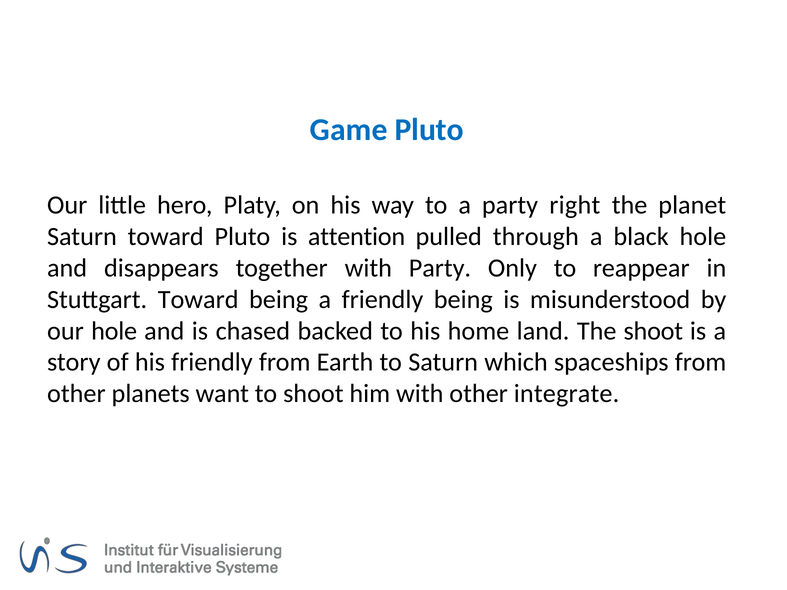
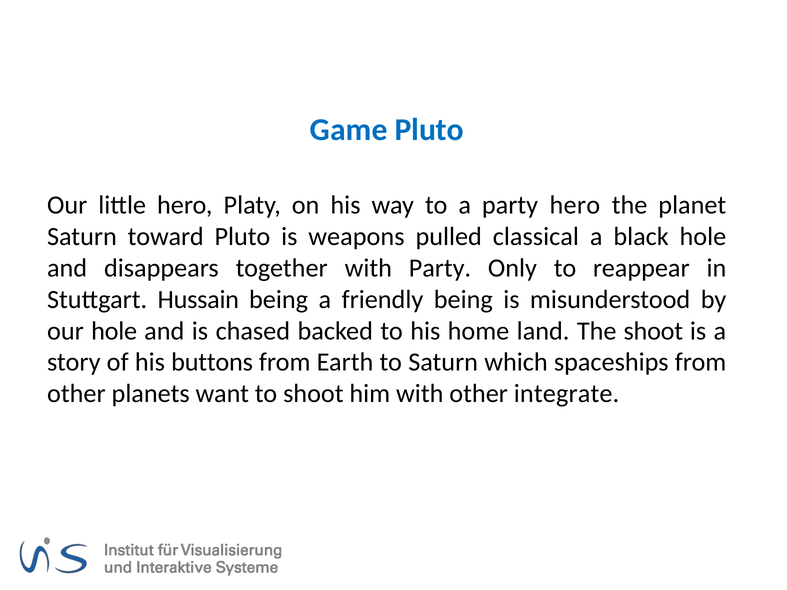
party right: right -> hero
attention: attention -> weapons
through: through -> classical
Stuttgart Toward: Toward -> Hussain
his friendly: friendly -> buttons
